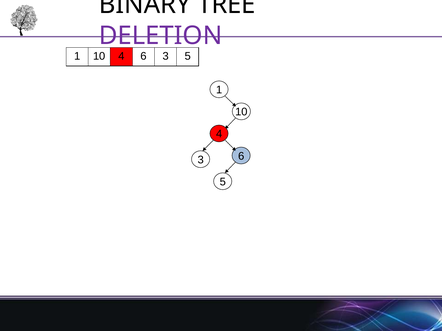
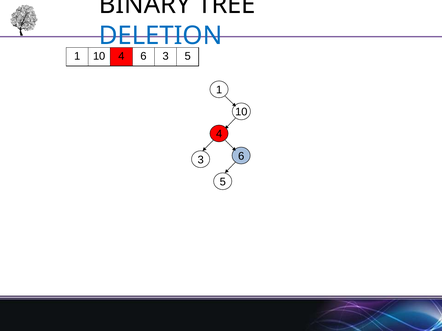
DELETION colour: purple -> blue
